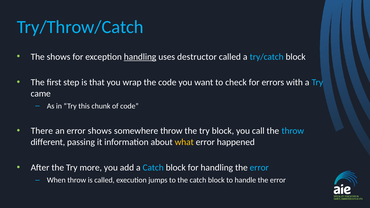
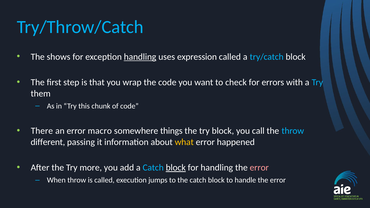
destructor: destructor -> expression
came: came -> them
error shows: shows -> macro
somewhere throw: throw -> things
block at (176, 168) underline: none -> present
error at (259, 168) colour: light blue -> pink
